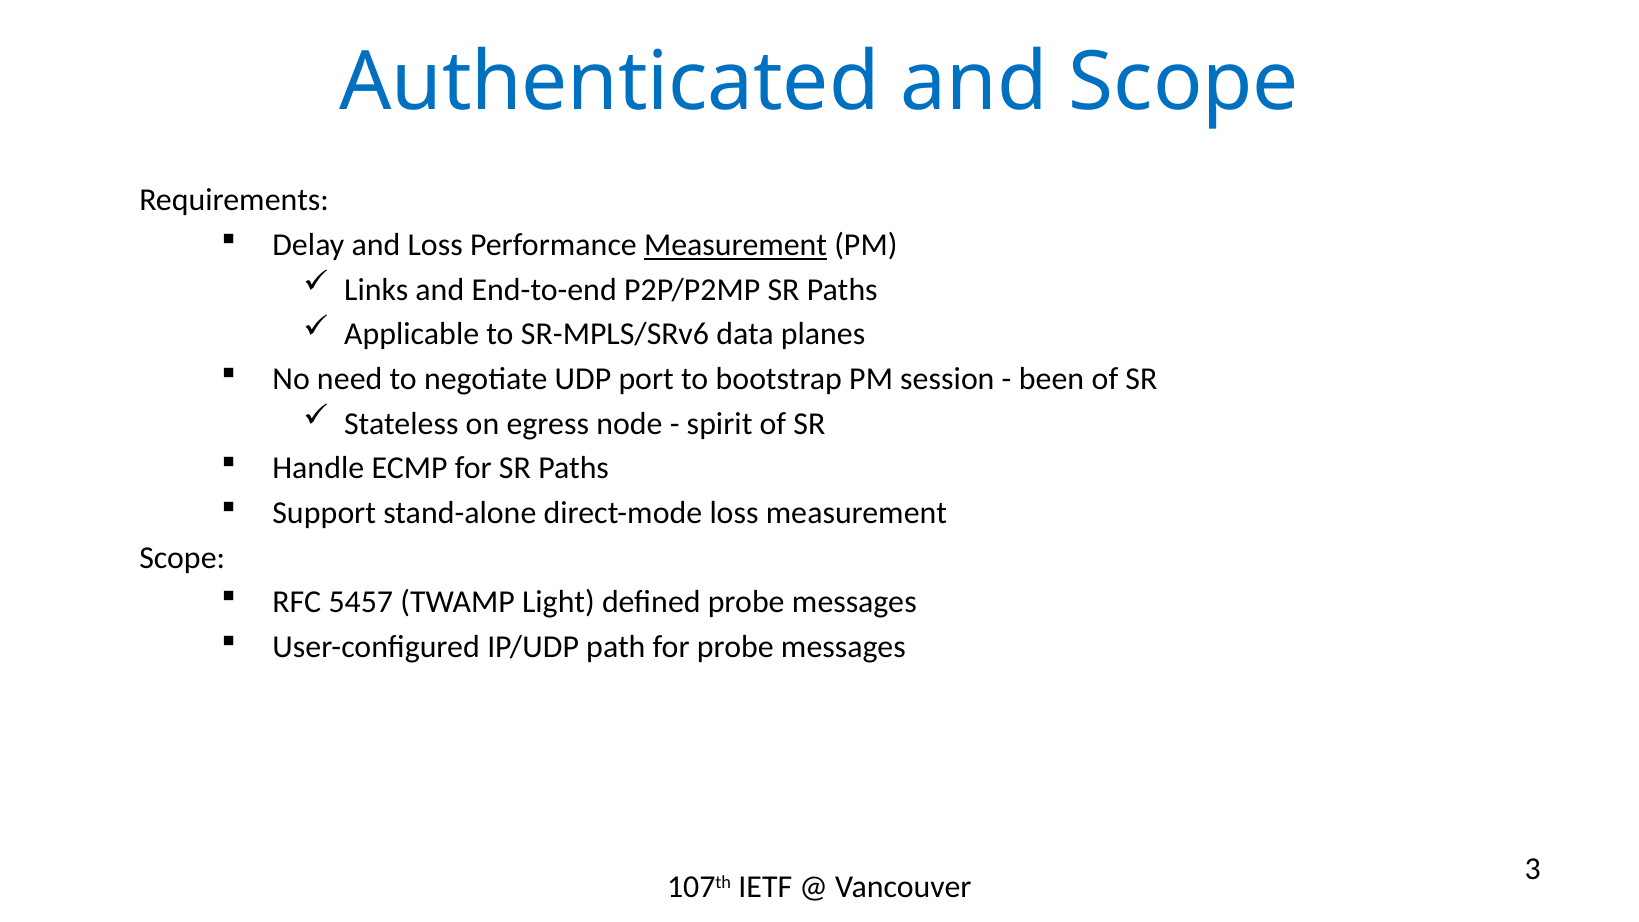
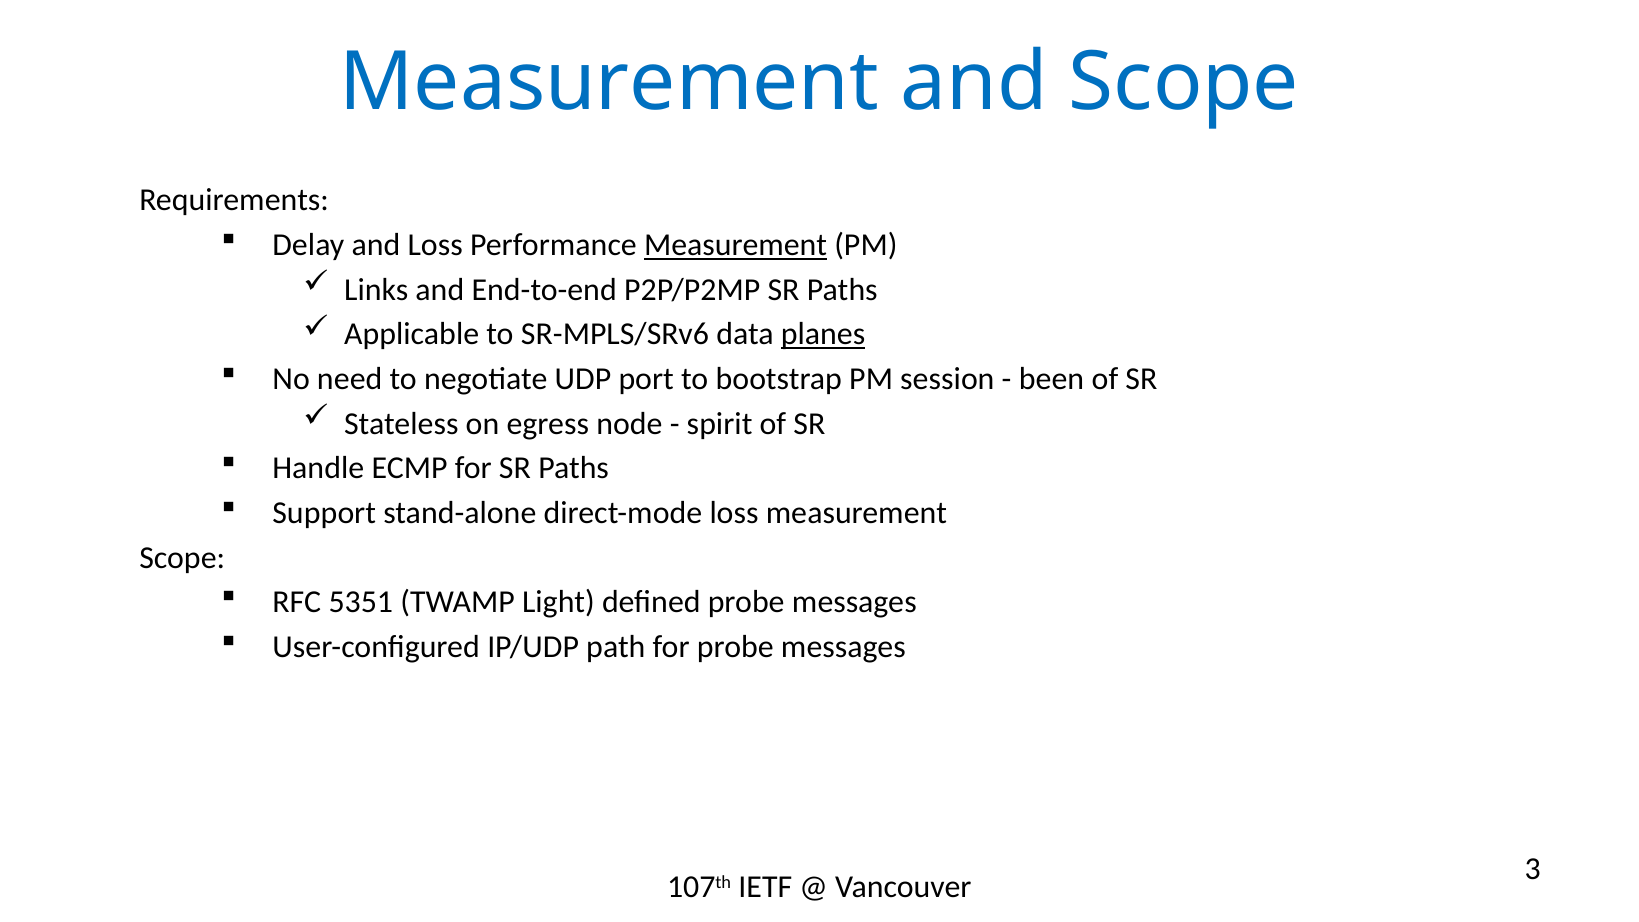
Authenticated at (609, 83): Authenticated -> Measurement
planes underline: none -> present
5457: 5457 -> 5351
